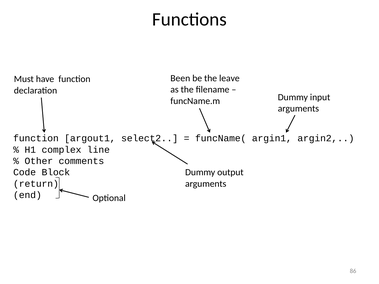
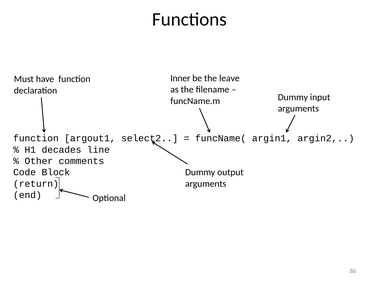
Been: Been -> Inner
complex: complex -> decades
